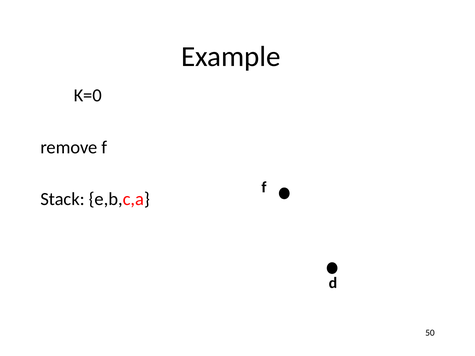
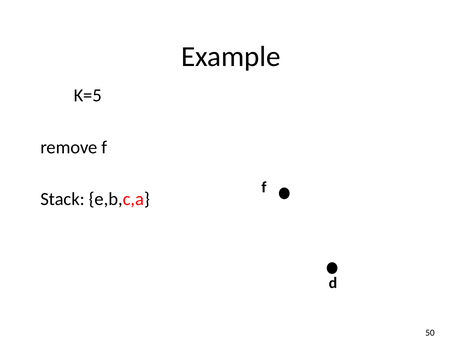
K=0: K=0 -> K=5
